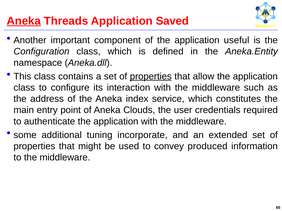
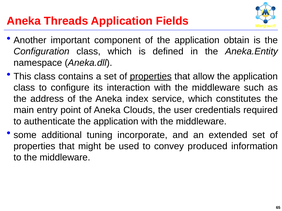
Aneka at (24, 21) underline: present -> none
Saved: Saved -> Fields
useful: useful -> obtain
